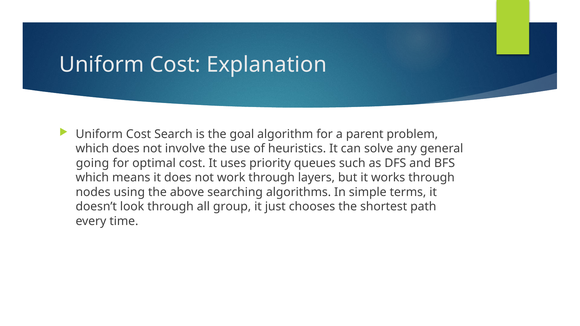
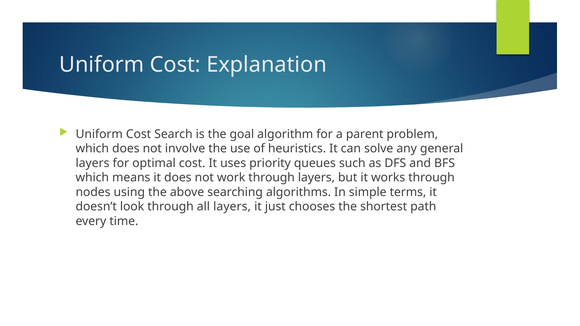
going at (92, 163): going -> layers
all group: group -> layers
